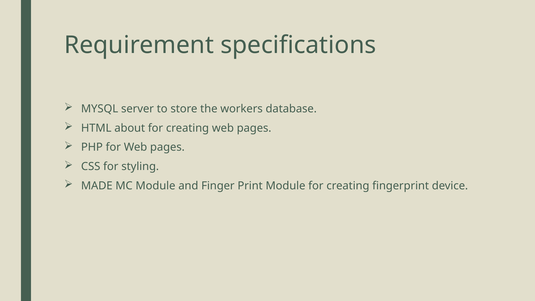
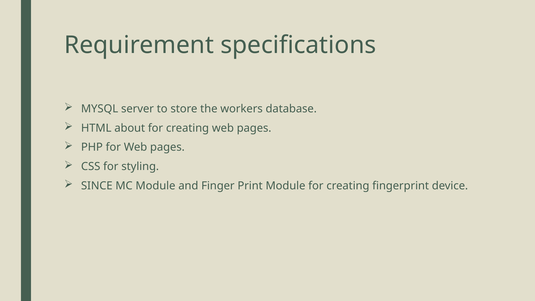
MADE: MADE -> SINCE
